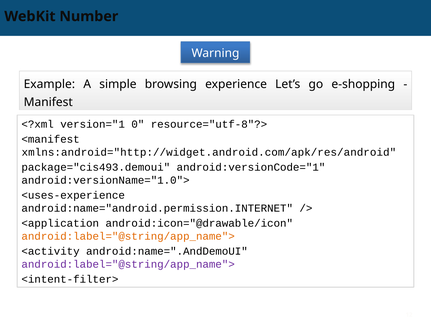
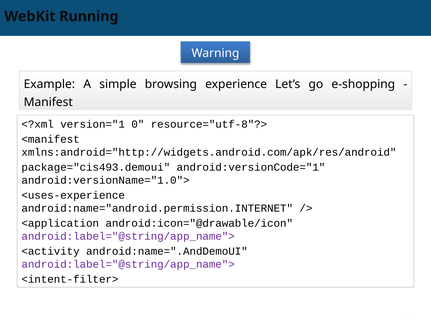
Number: Number -> Running
xmlns:android="http://widget.android.com/apk/res/android: xmlns:android="http://widget.android.com/apk/res/android -> xmlns:android="http://widgets.android.com/apk/res/android
android:label="@string/app_name"> at (128, 236) colour: orange -> purple
